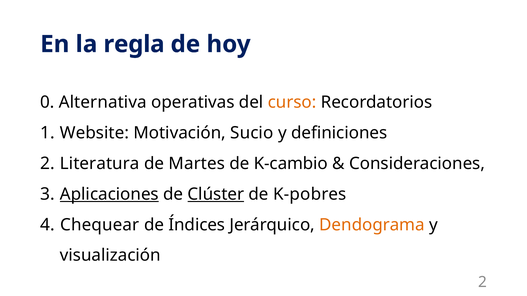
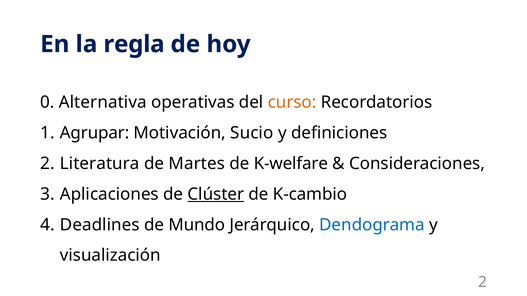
Website: Website -> Agrupar
K-cambio: K-cambio -> K-welfare
Aplicaciones underline: present -> none
K-pobres: K-pobres -> K-cambio
Chequear: Chequear -> Deadlines
Índices: Índices -> Mundo
Dendograma colour: orange -> blue
